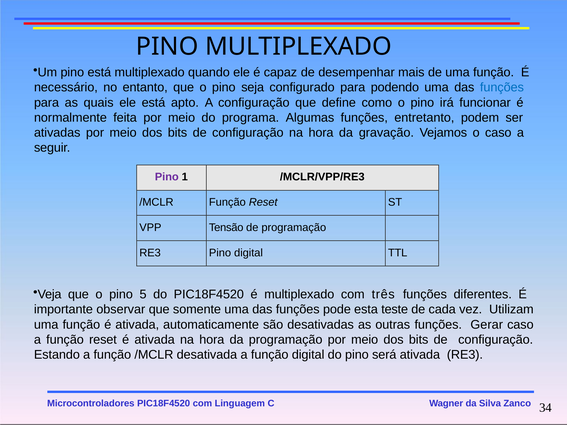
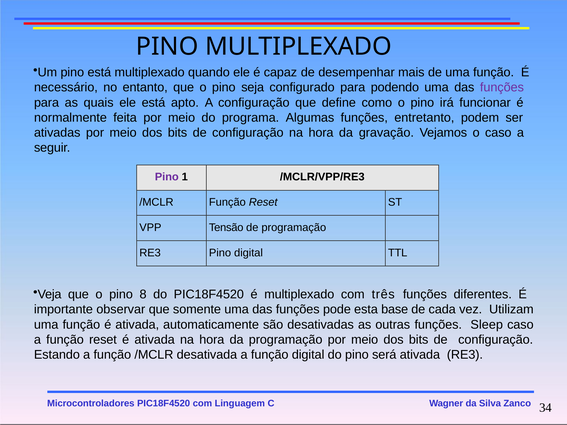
funções at (502, 87) colour: blue -> purple
5: 5 -> 8
teste: teste -> base
Gerar: Gerar -> Sleep
